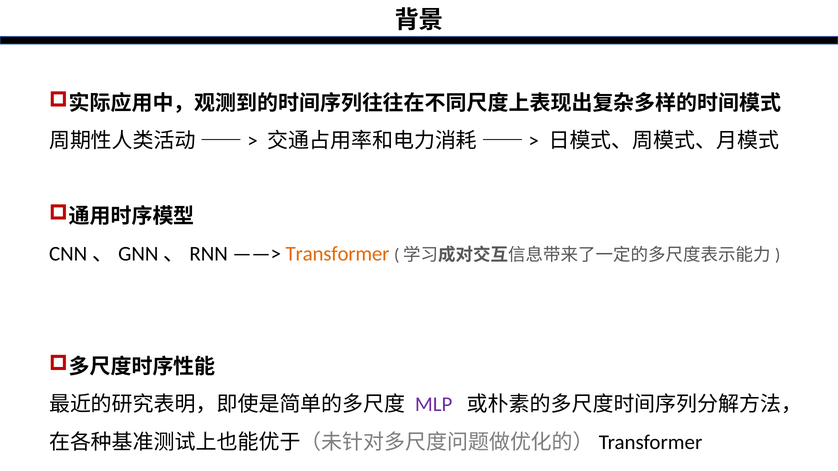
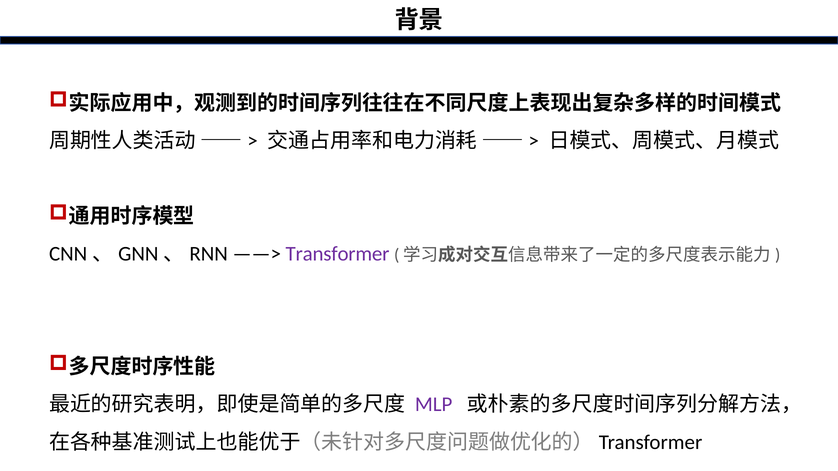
Transformer colour: orange -> purple
